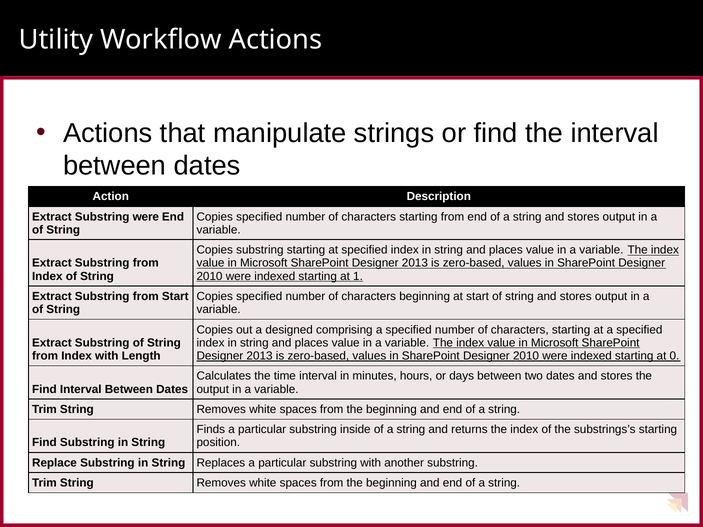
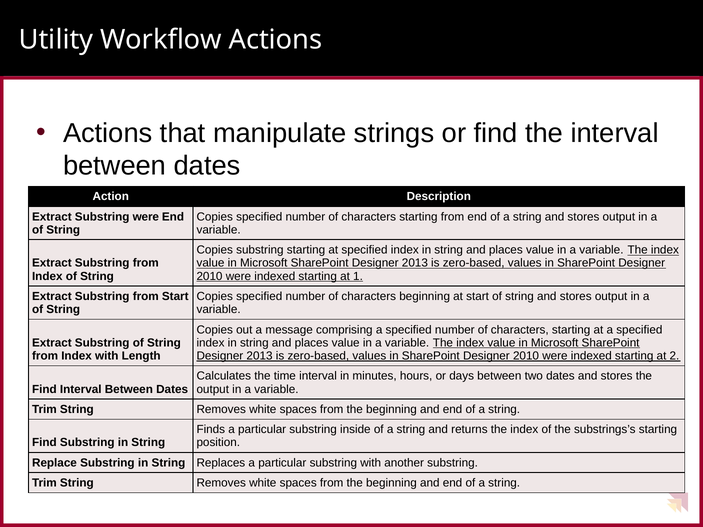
designed: designed -> message
0: 0 -> 2
